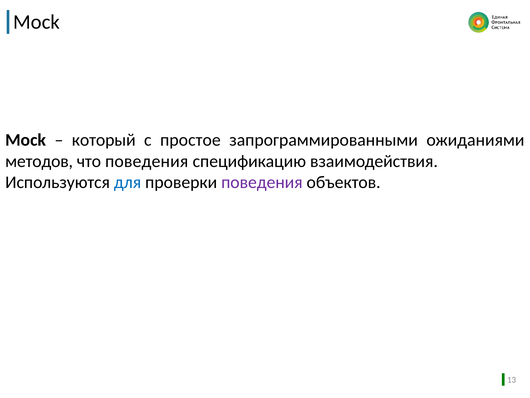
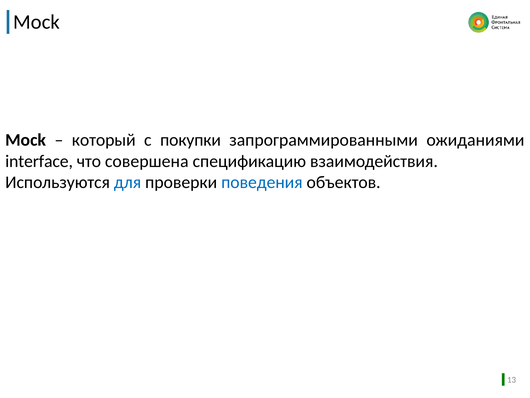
простое: простое -> покупки
методов: методов -> interface
что поведения: поведения -> совершена
поведения at (262, 182) colour: purple -> blue
